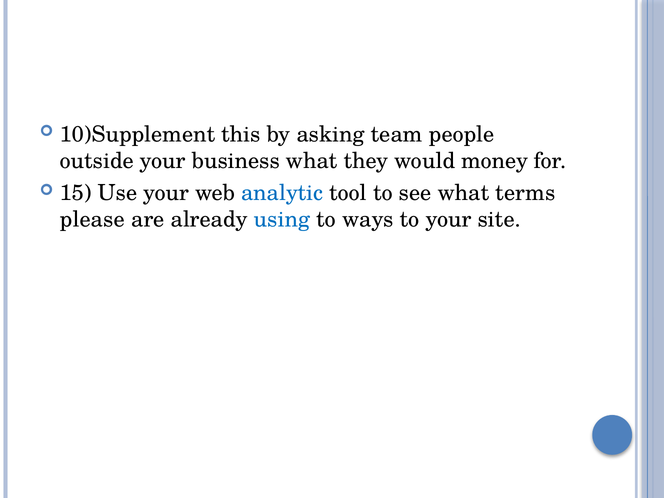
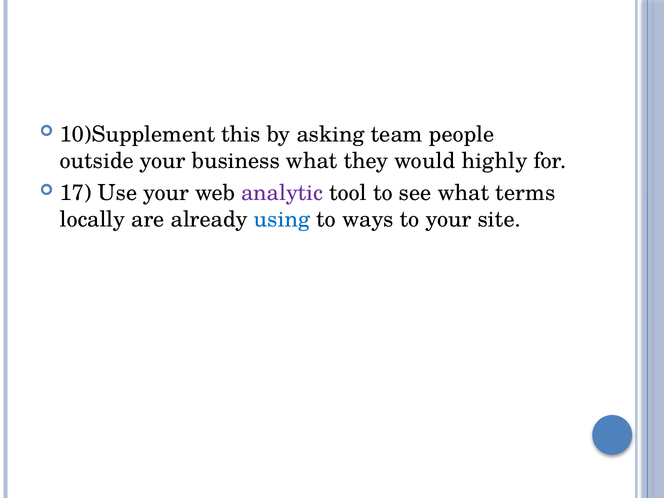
money: money -> highly
15: 15 -> 17
analytic colour: blue -> purple
please: please -> locally
